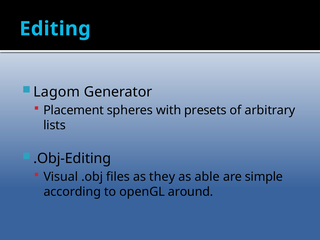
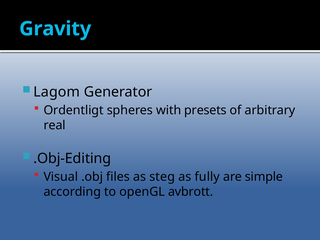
Editing: Editing -> Gravity
Placement: Placement -> Ordentligt
lists: lists -> real
they: they -> steg
able: able -> fully
around: around -> avbrott
